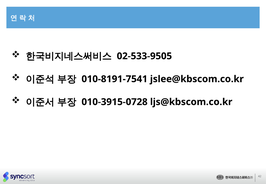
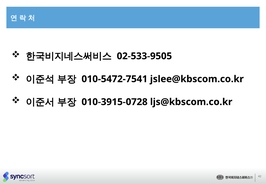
010-8191-7541: 010-8191-7541 -> 010-5472-7541
